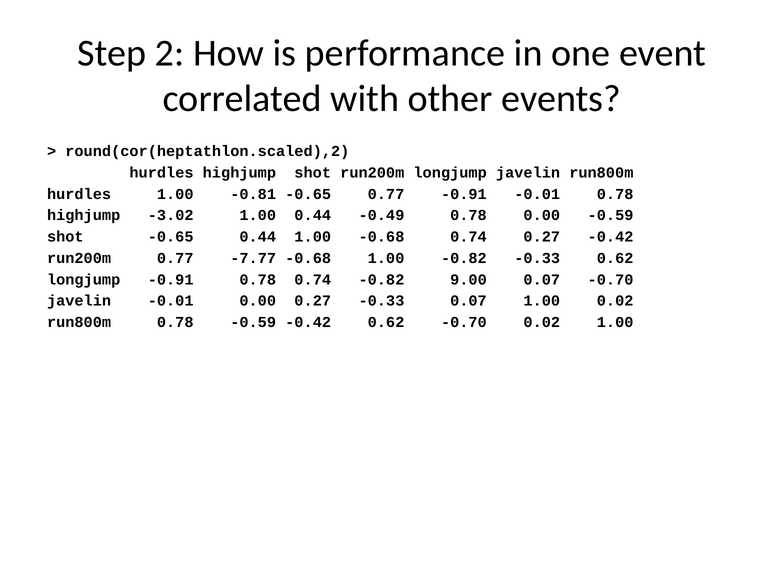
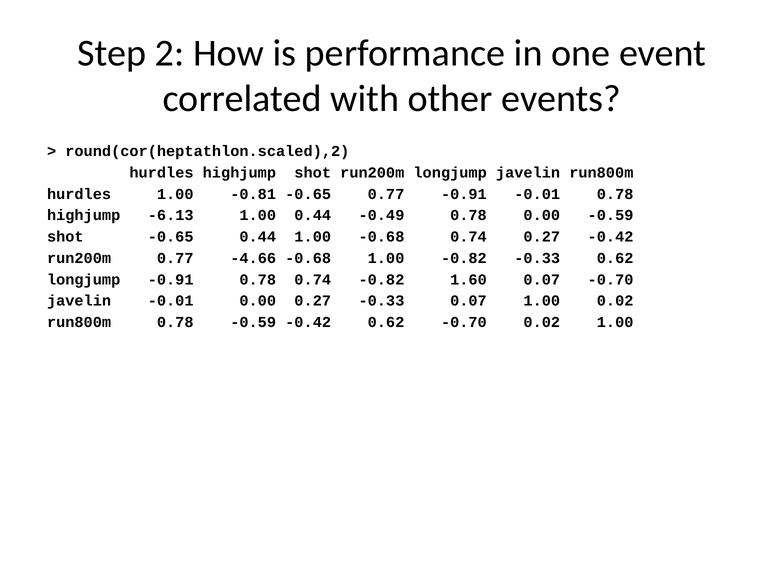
-3.02: -3.02 -> -6.13
-7.77: -7.77 -> -4.66
9.00: 9.00 -> 1.60
